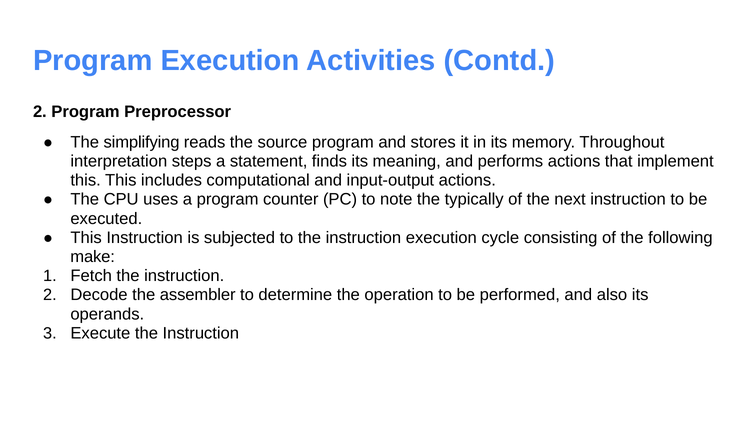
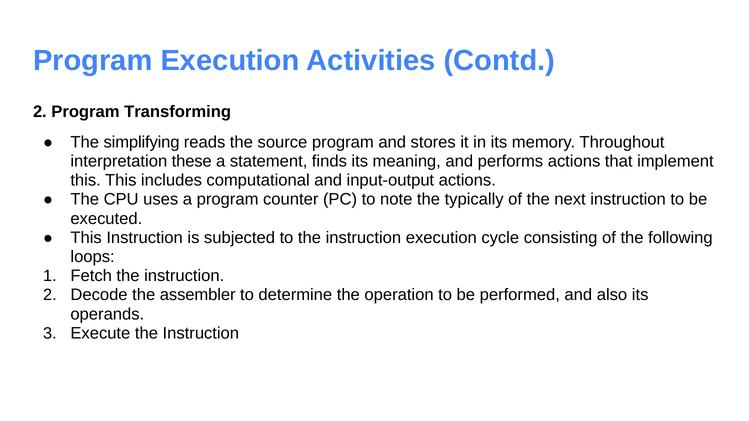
Preprocessor: Preprocessor -> Transforming
steps: steps -> these
make: make -> loops
